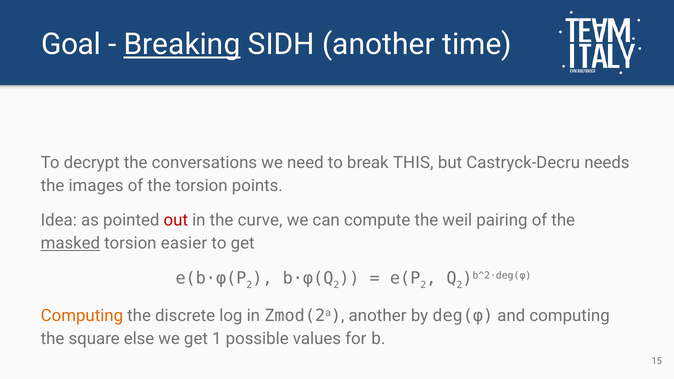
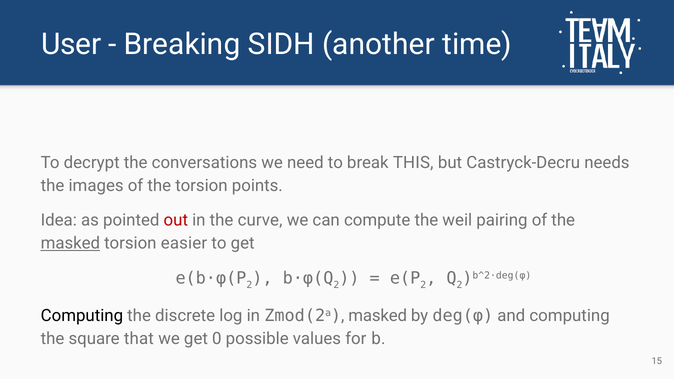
Goal: Goal -> User
Breaking underline: present -> none
Computing at (82, 316) colour: orange -> black
Zmod(2a another: another -> masked
else: else -> that
1: 1 -> 0
